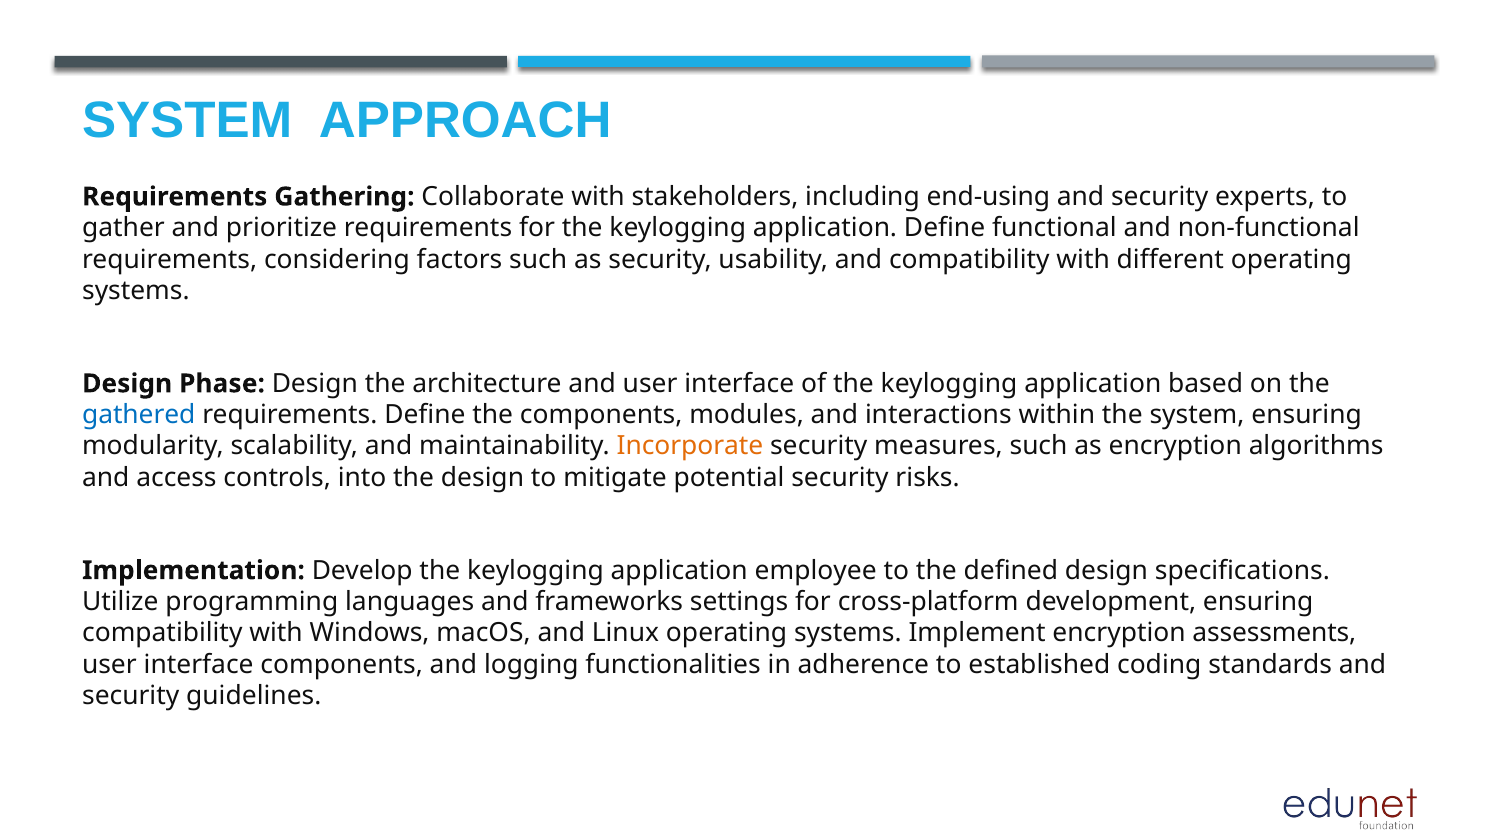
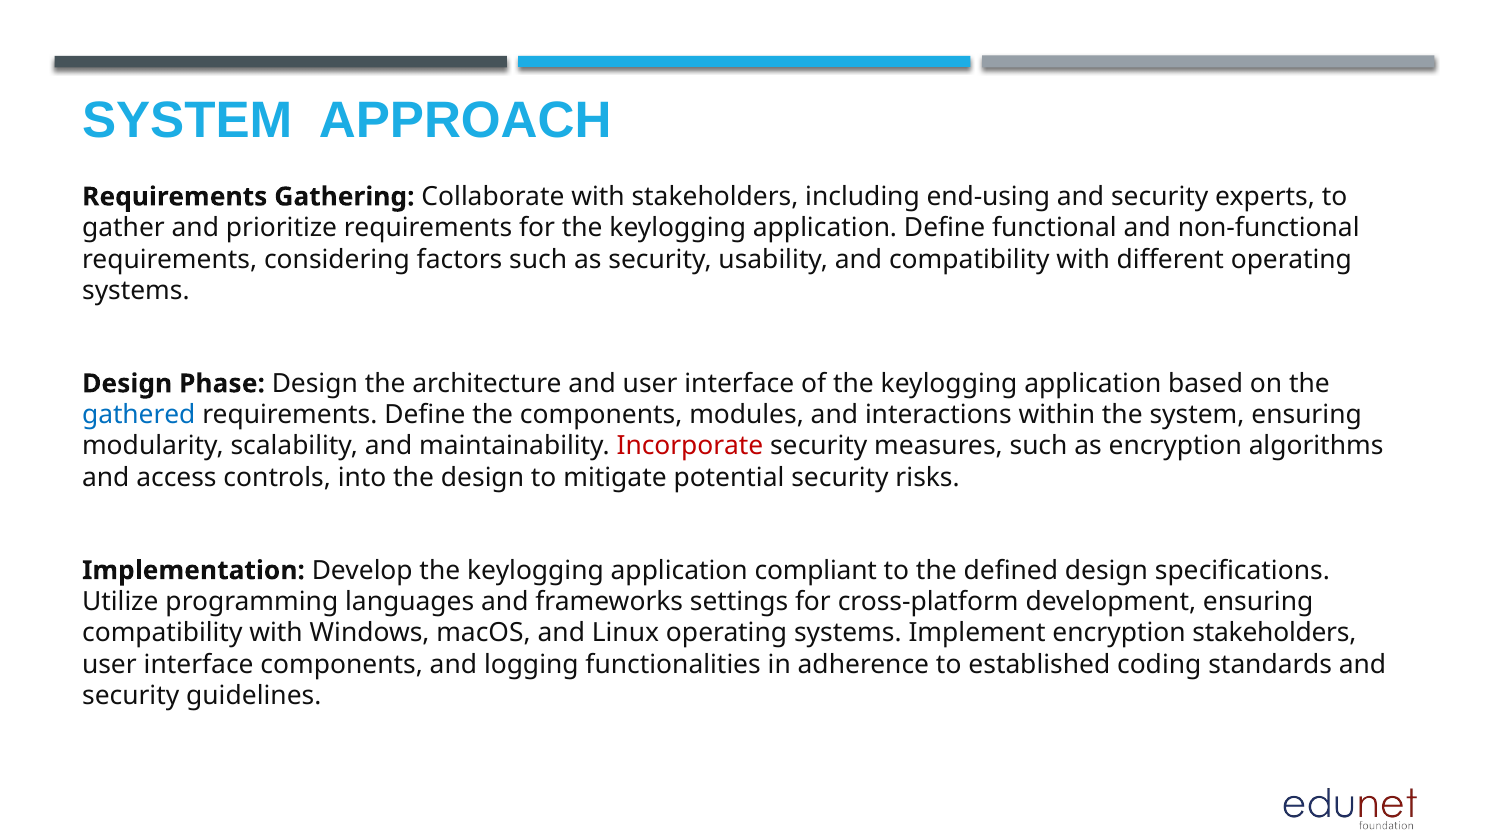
Incorporate colour: orange -> red
employee: employee -> compliant
encryption assessments: assessments -> stakeholders
